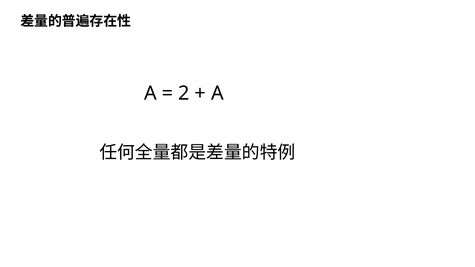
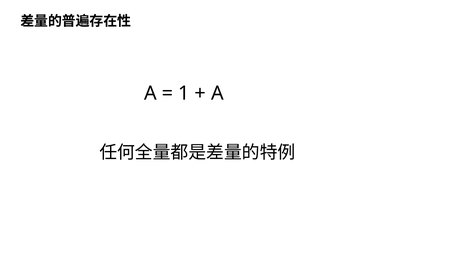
2: 2 -> 1
